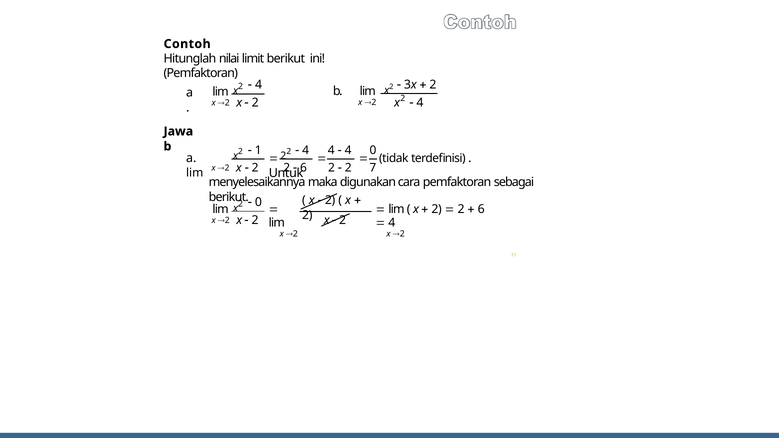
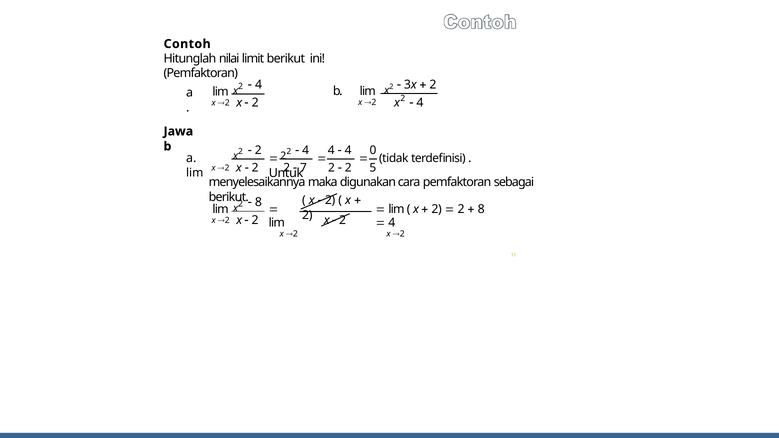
1 at (258, 150): 1 -> 2
6 at (303, 168): 6 -> 7
7: 7 -> 5
0 at (258, 202): 0 -> 8
6 at (481, 209): 6 -> 8
